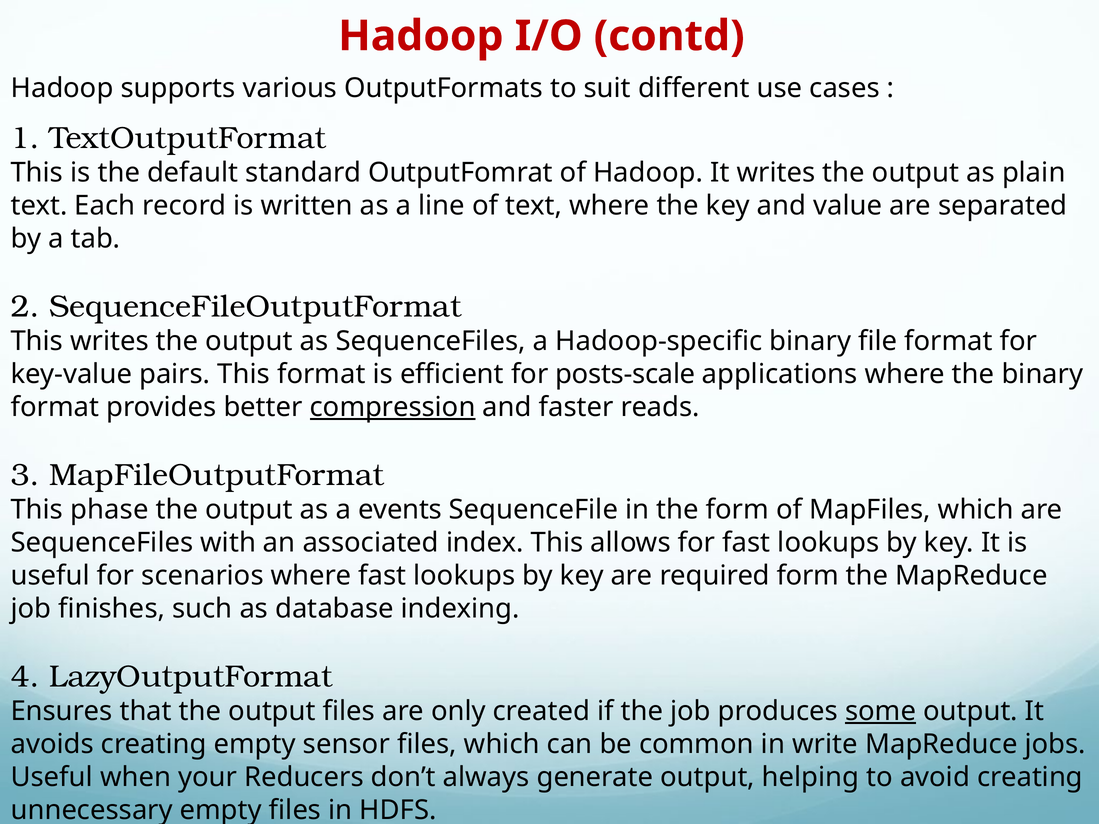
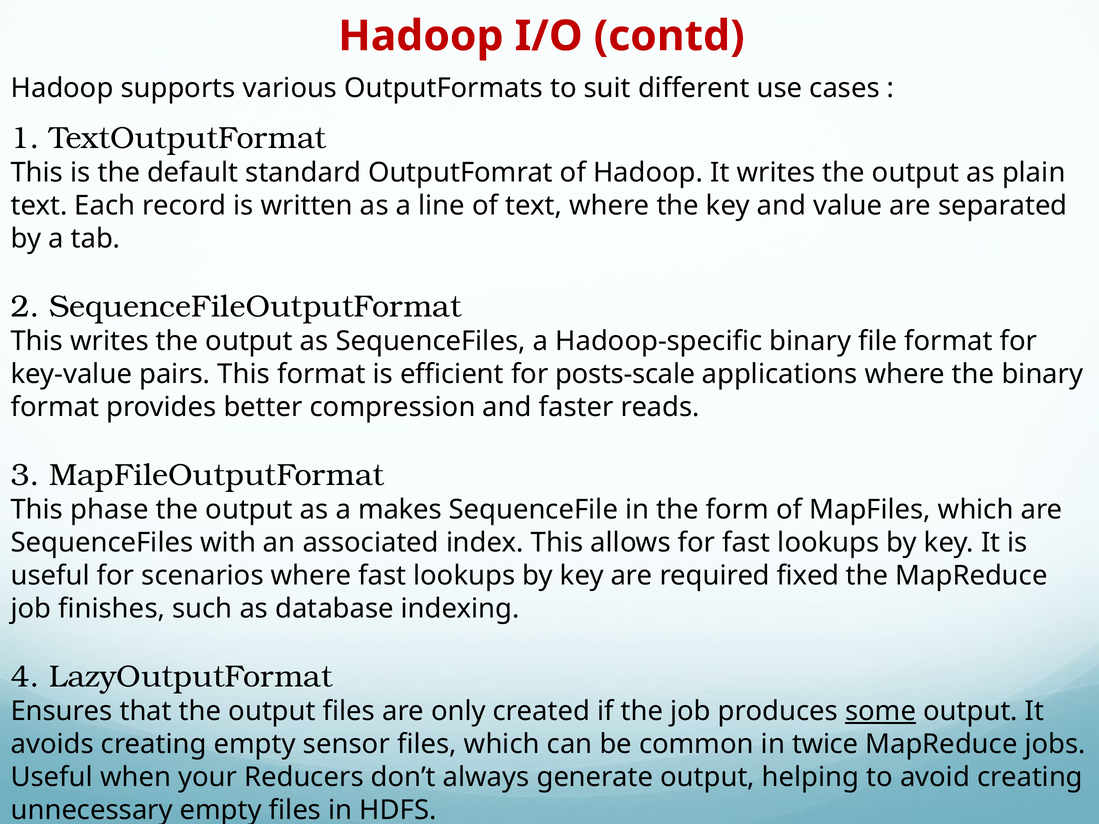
compression underline: present -> none
events: events -> makes
required form: form -> fixed
write: write -> twice
